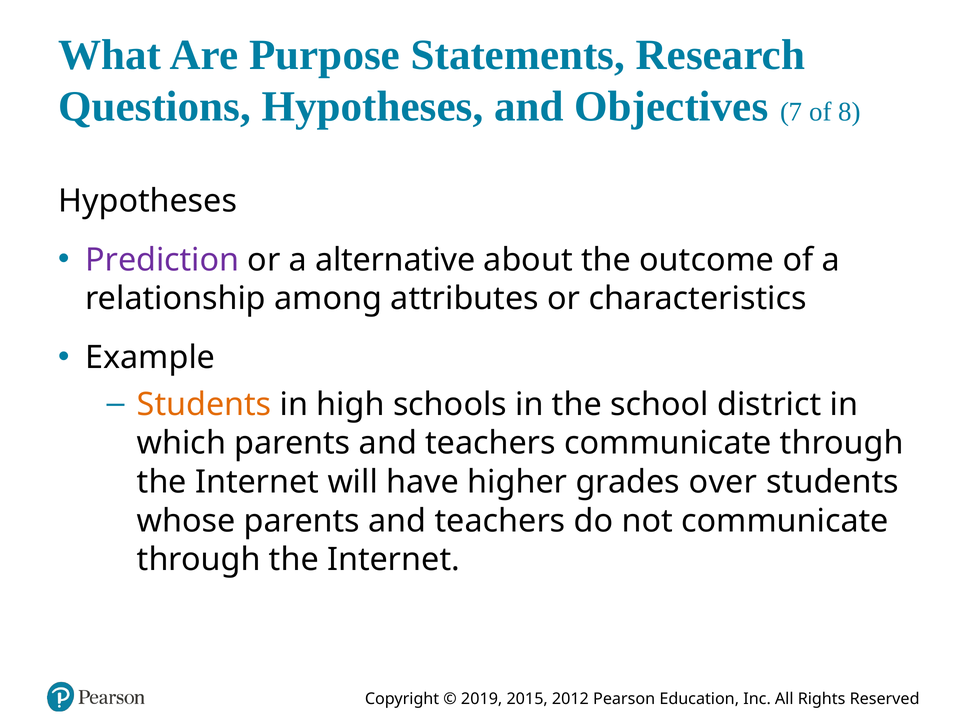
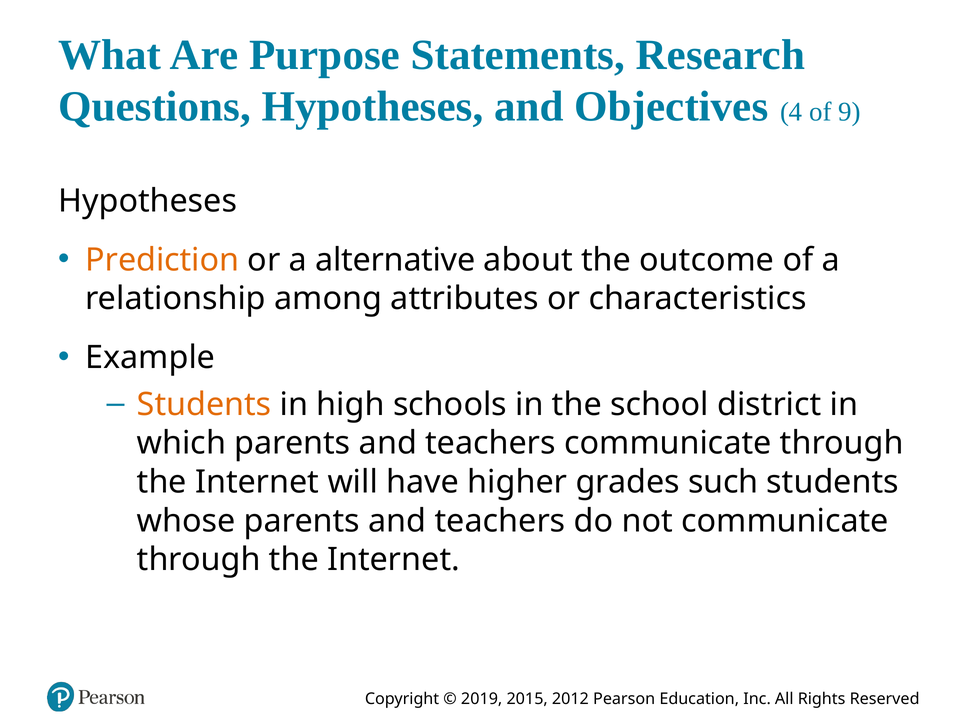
7: 7 -> 4
8: 8 -> 9
Prediction colour: purple -> orange
over: over -> such
